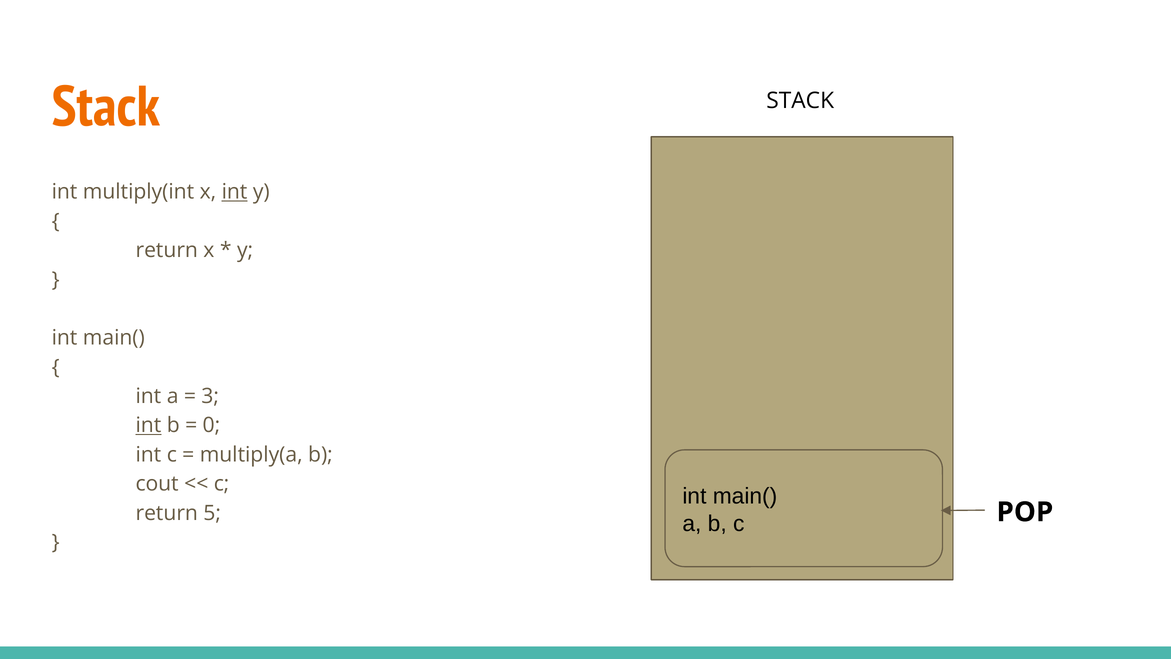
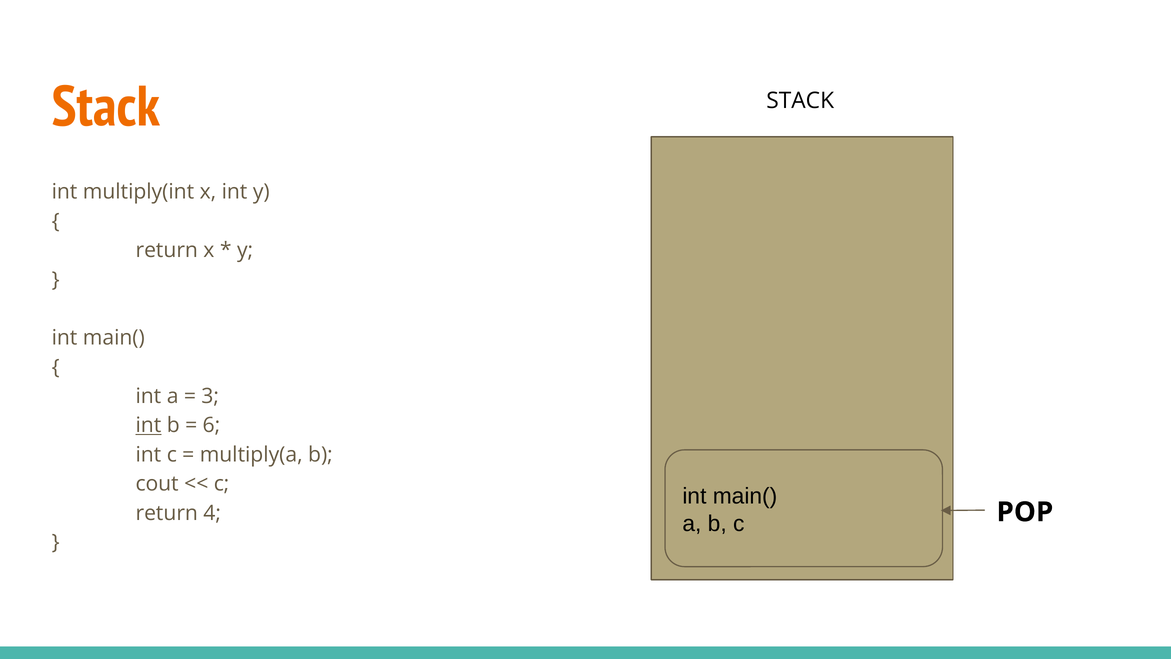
int at (235, 192) underline: present -> none
0: 0 -> 6
5: 5 -> 4
